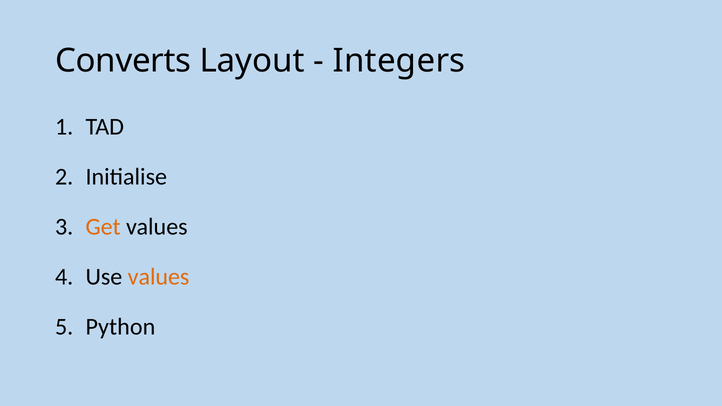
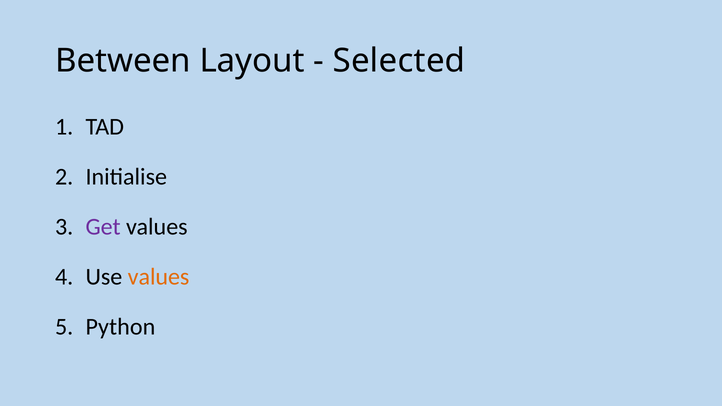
Converts: Converts -> Between
Integers: Integers -> Selected
Get colour: orange -> purple
